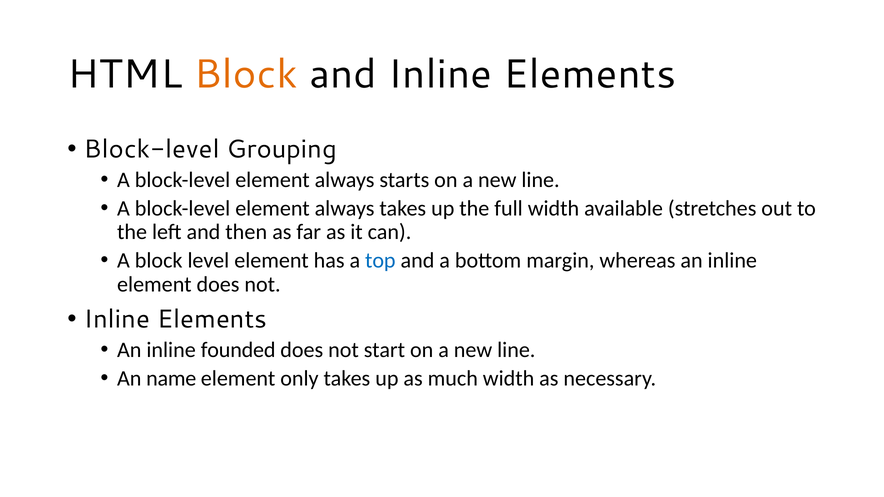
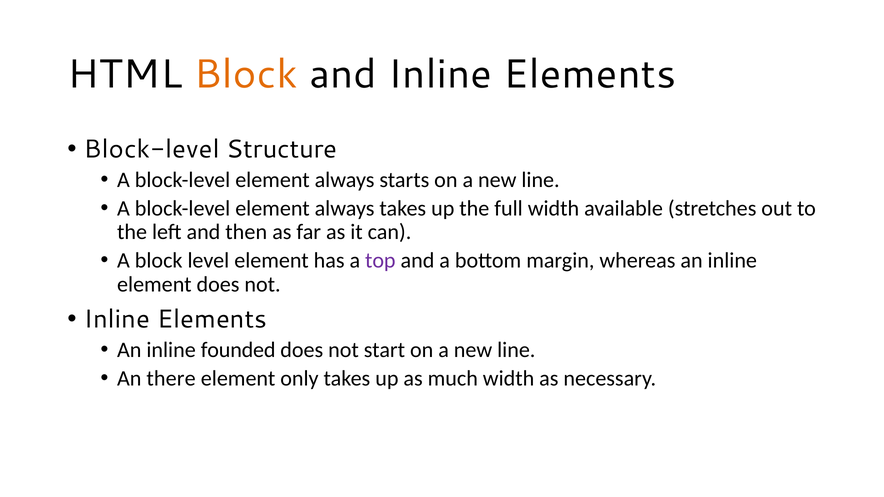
Grouping: Grouping -> Structure
top colour: blue -> purple
name: name -> there
